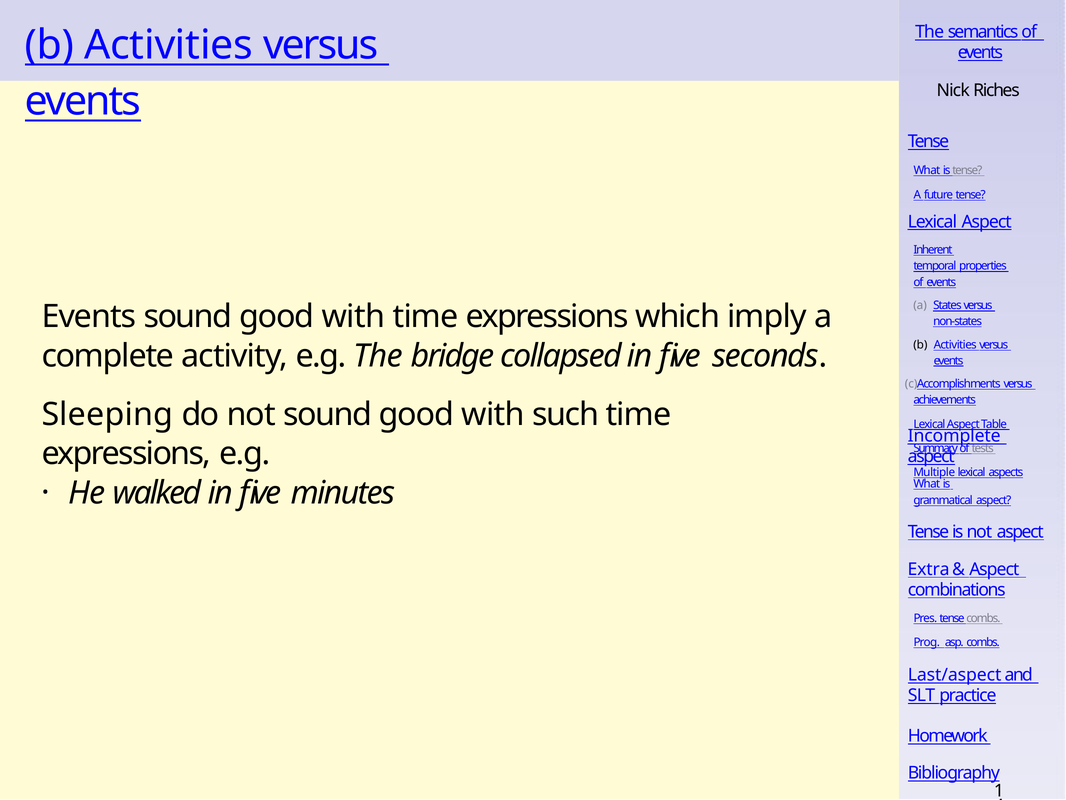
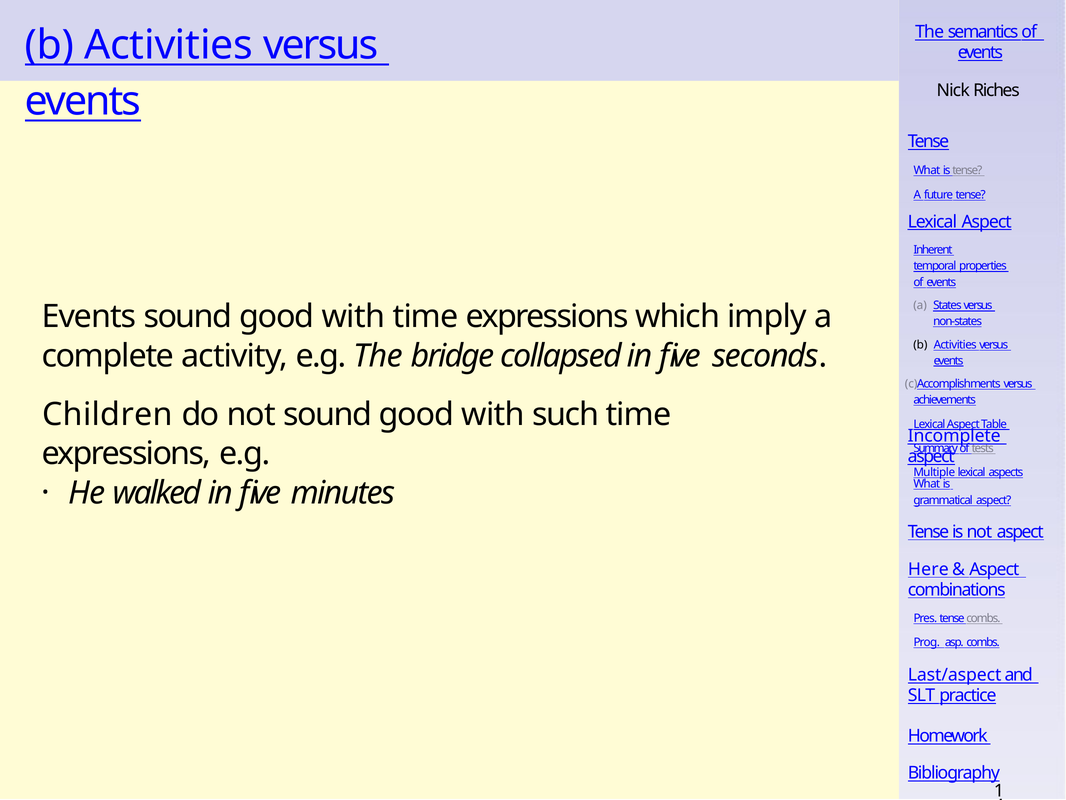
Sleeping: Sleeping -> Children
Extra: Extra -> Here
